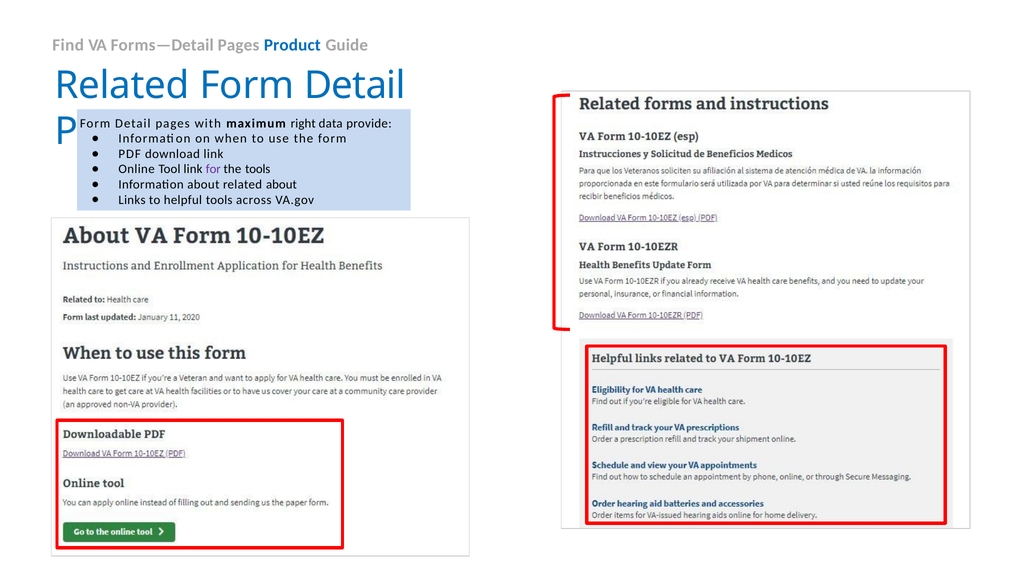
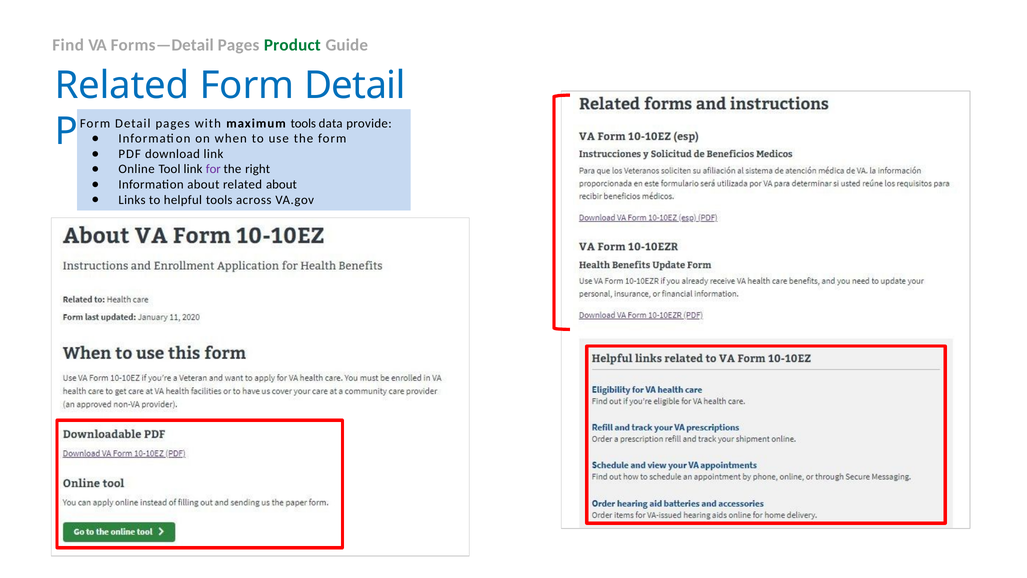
Product colour: blue -> green
maximum right: right -> tools
the tools: tools -> right
